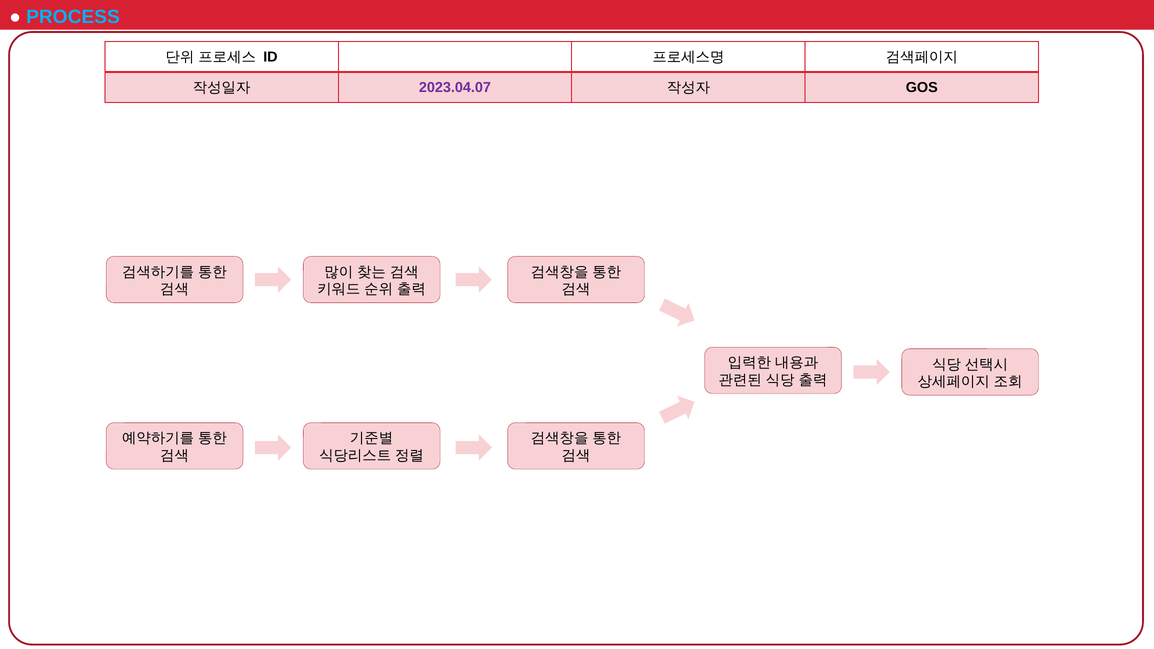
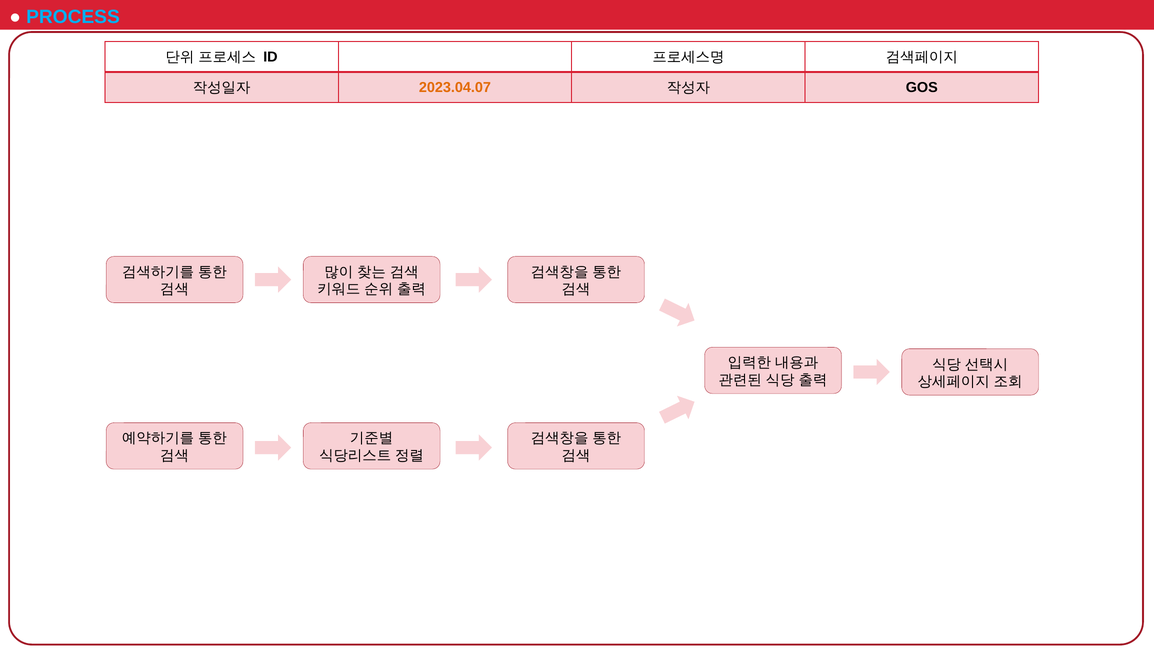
2023.04.07 colour: purple -> orange
